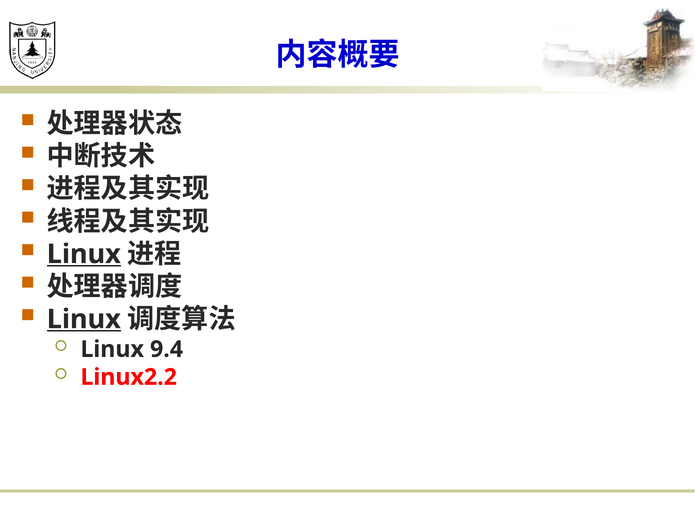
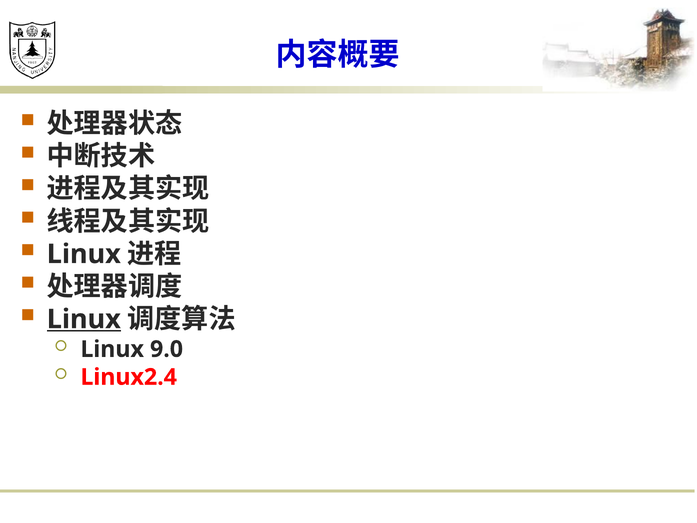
Linux at (84, 254) underline: present -> none
9.4: 9.4 -> 9.0
Linux2.2: Linux2.2 -> Linux2.4
